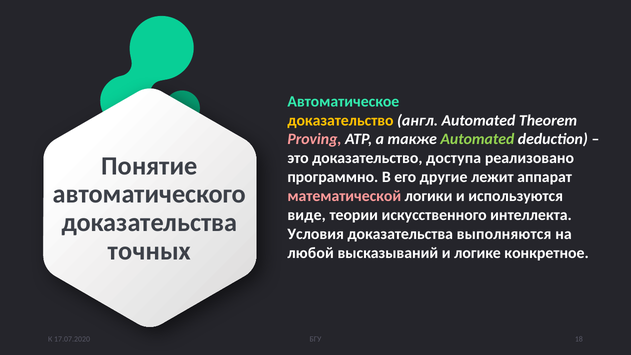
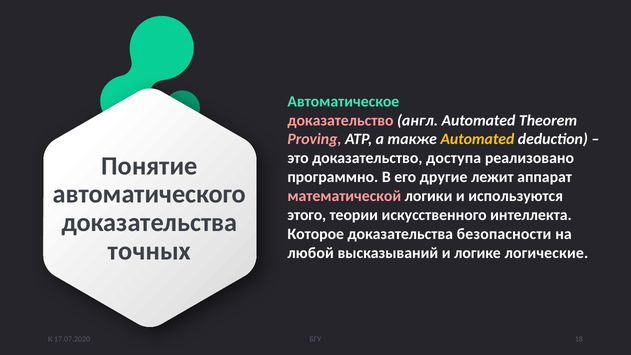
доказательство at (340, 120) colour: yellow -> pink
Automated at (477, 139) colour: light green -> yellow
виде: виде -> этого
Условия: Условия -> Которое
выполняются: выполняются -> безопасности
конкретное: конкретное -> логические
